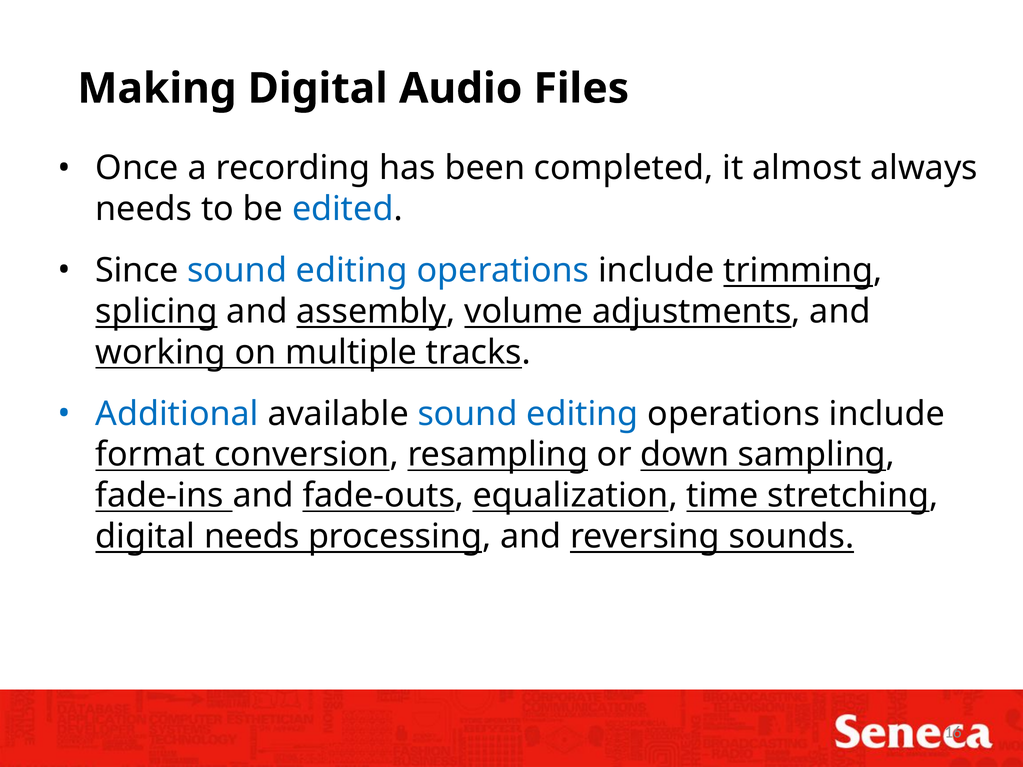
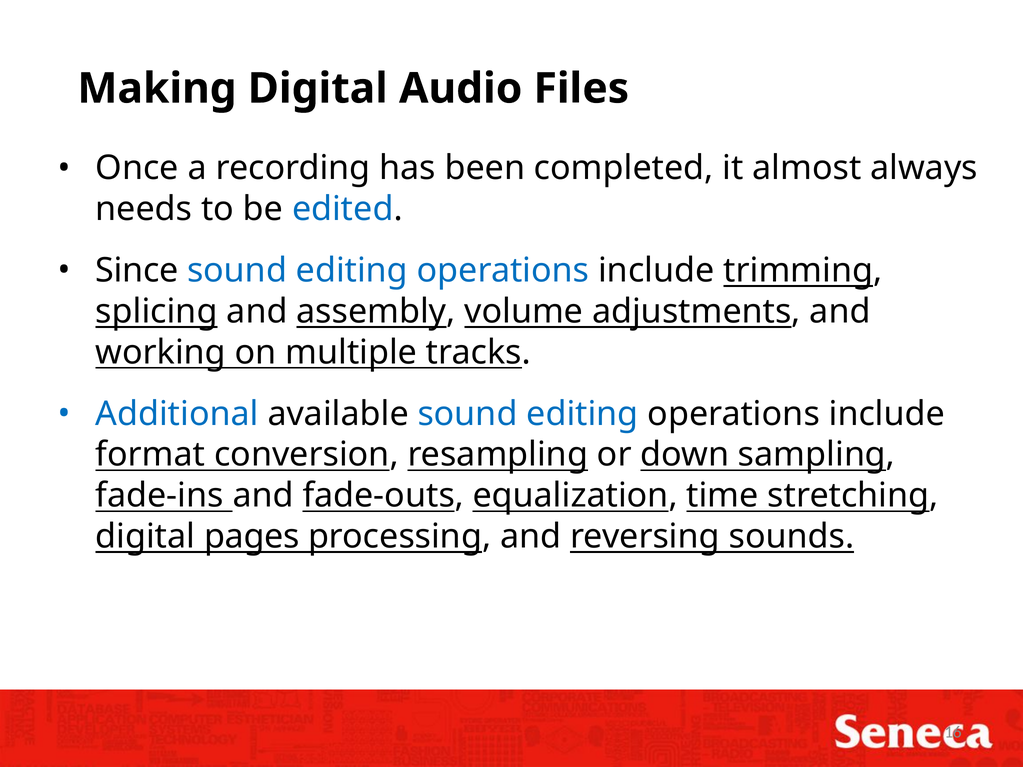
digital needs: needs -> pages
